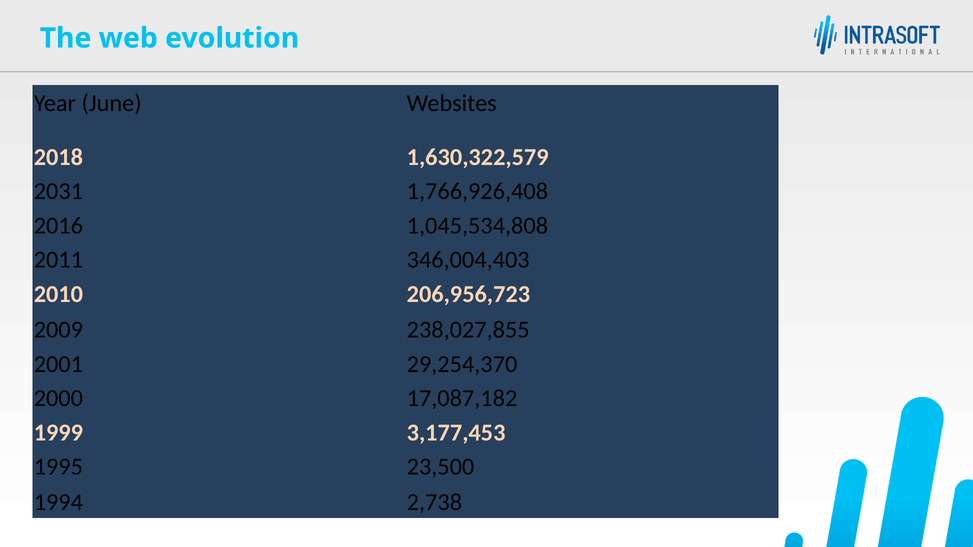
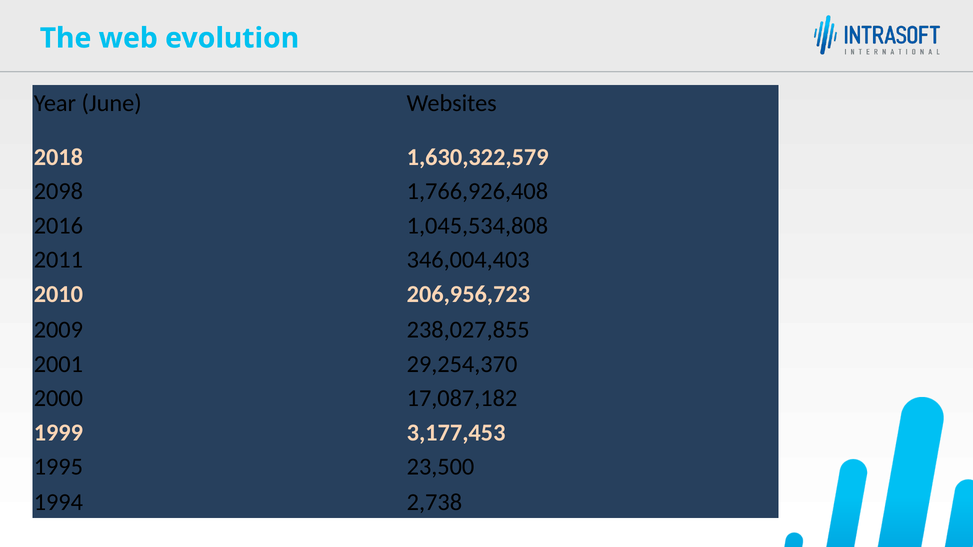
2031: 2031 -> 2098
